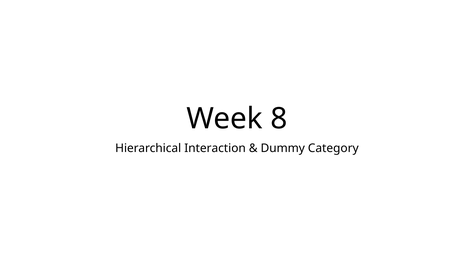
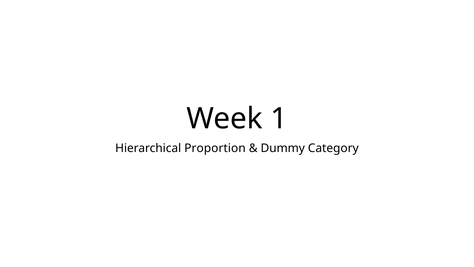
8: 8 -> 1
Interaction: Interaction -> Proportion
